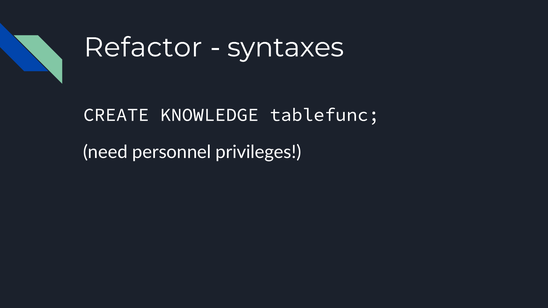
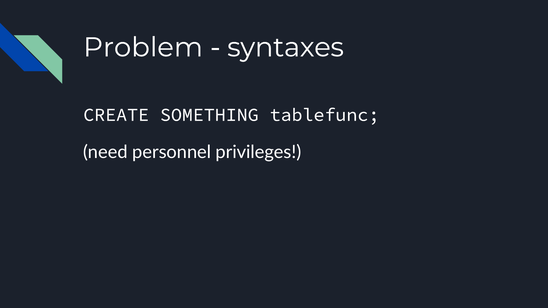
Refactor: Refactor -> Problem
KNOWLEDGE: KNOWLEDGE -> SOMETHING
